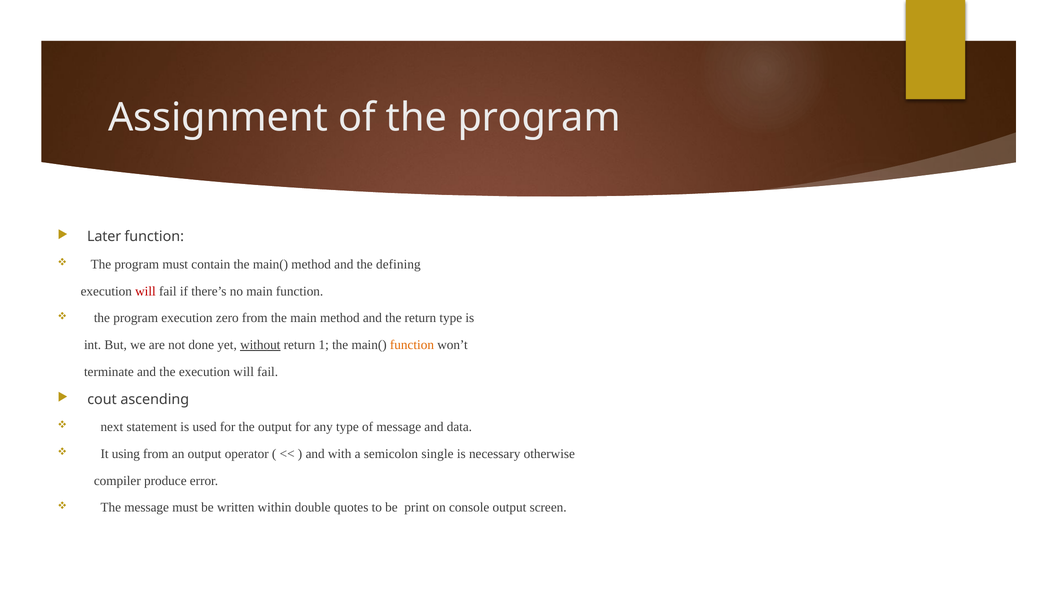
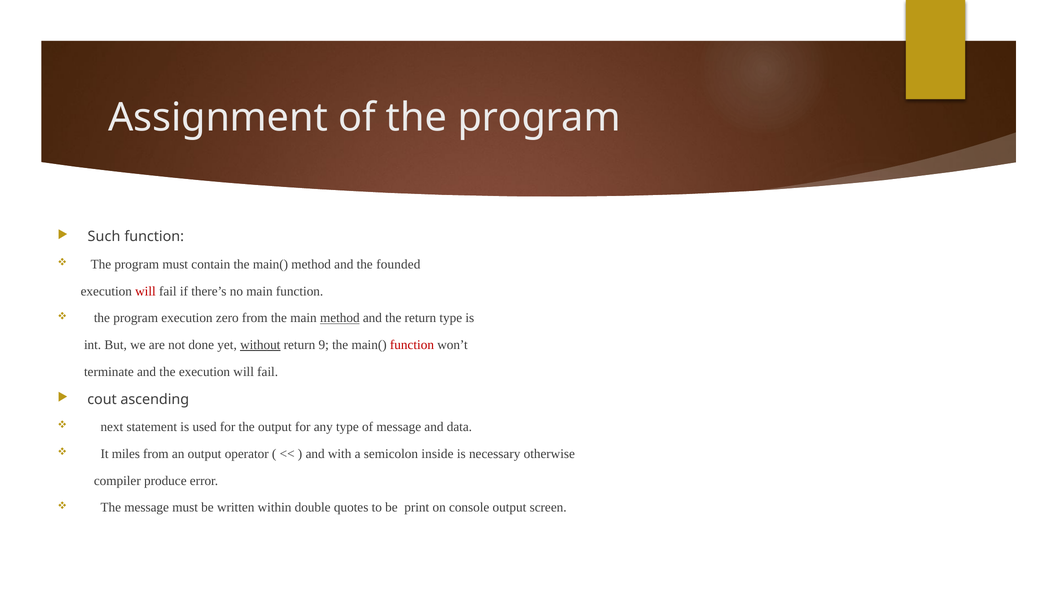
Later: Later -> Such
defining: defining -> founded
method at (340, 318) underline: none -> present
1: 1 -> 9
function at (412, 345) colour: orange -> red
using: using -> miles
single: single -> inside
